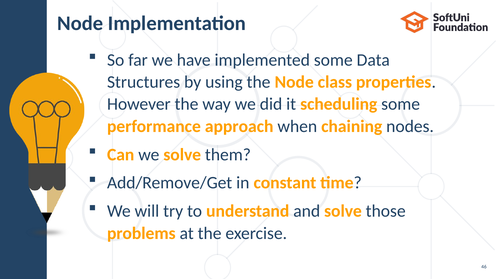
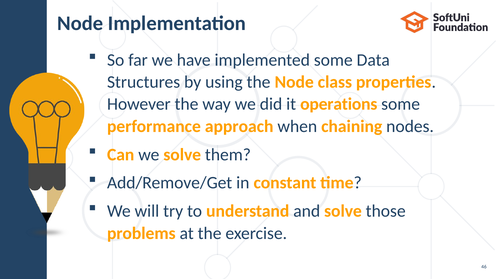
scheduling: scheduling -> operations
